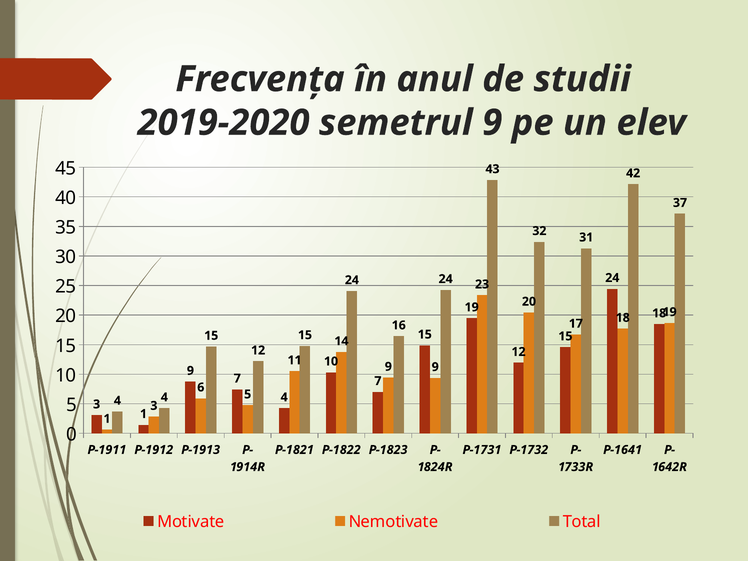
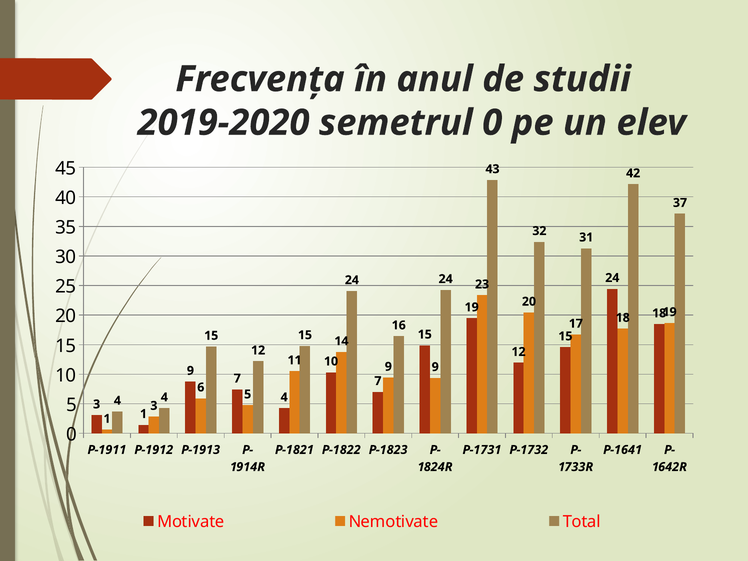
semetrul 9: 9 -> 0
